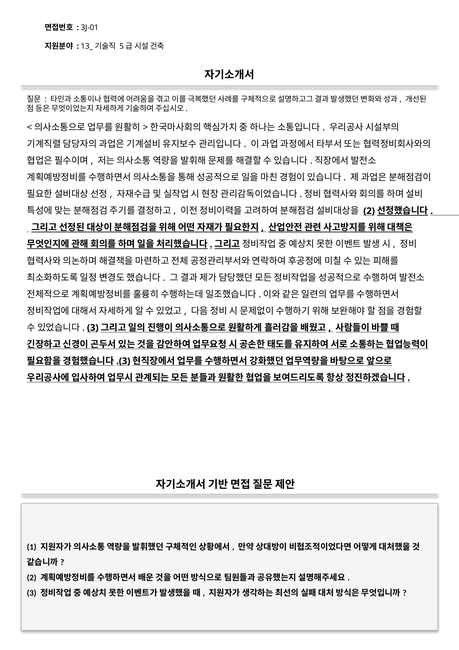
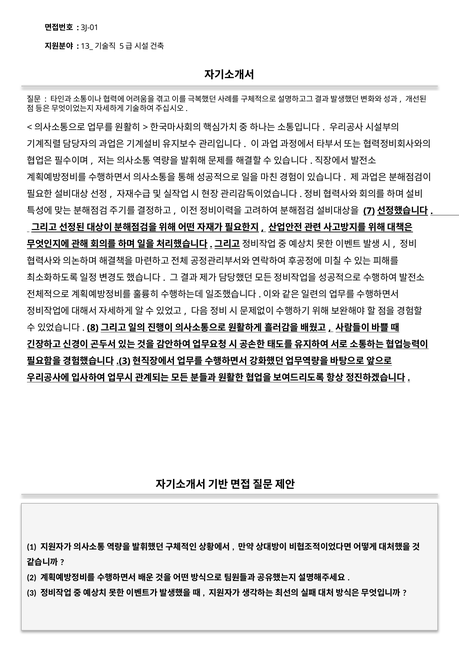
2 at (369, 211): 2 -> 7
3 at (93, 327): 3 -> 8
